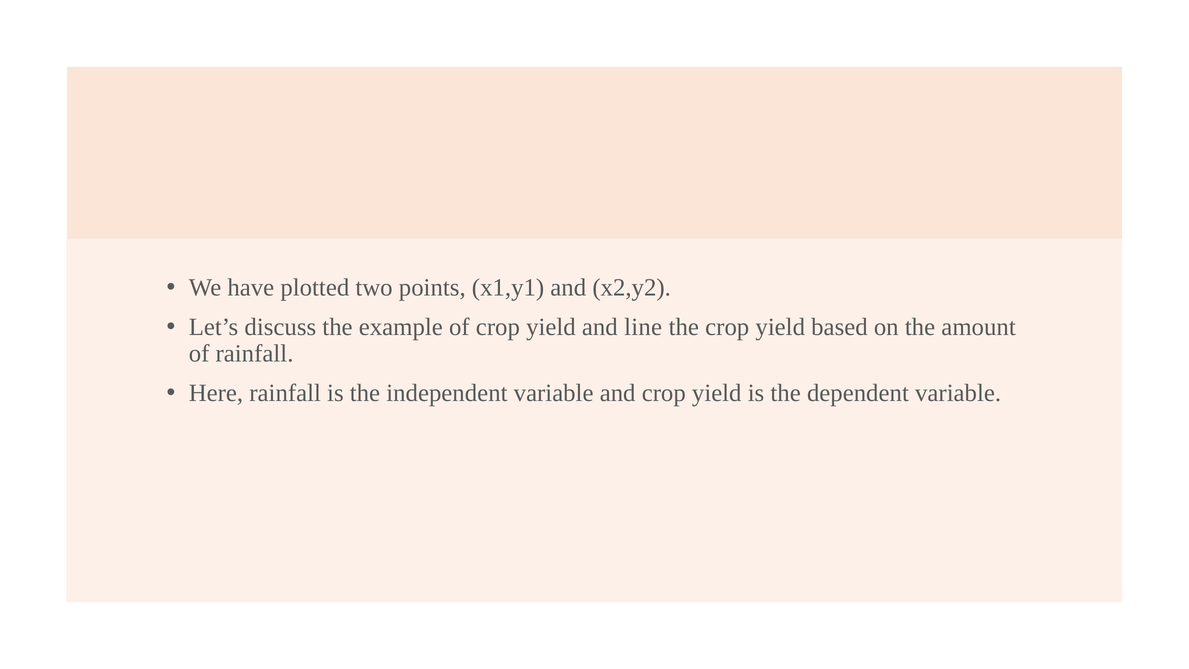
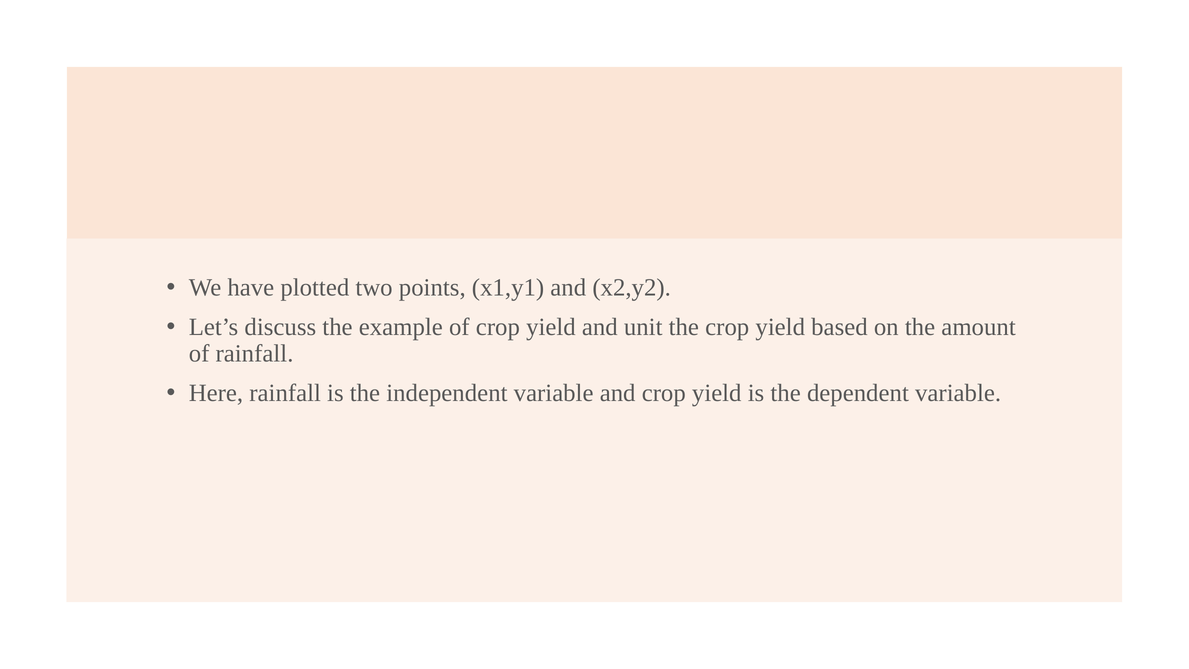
line: line -> unit
